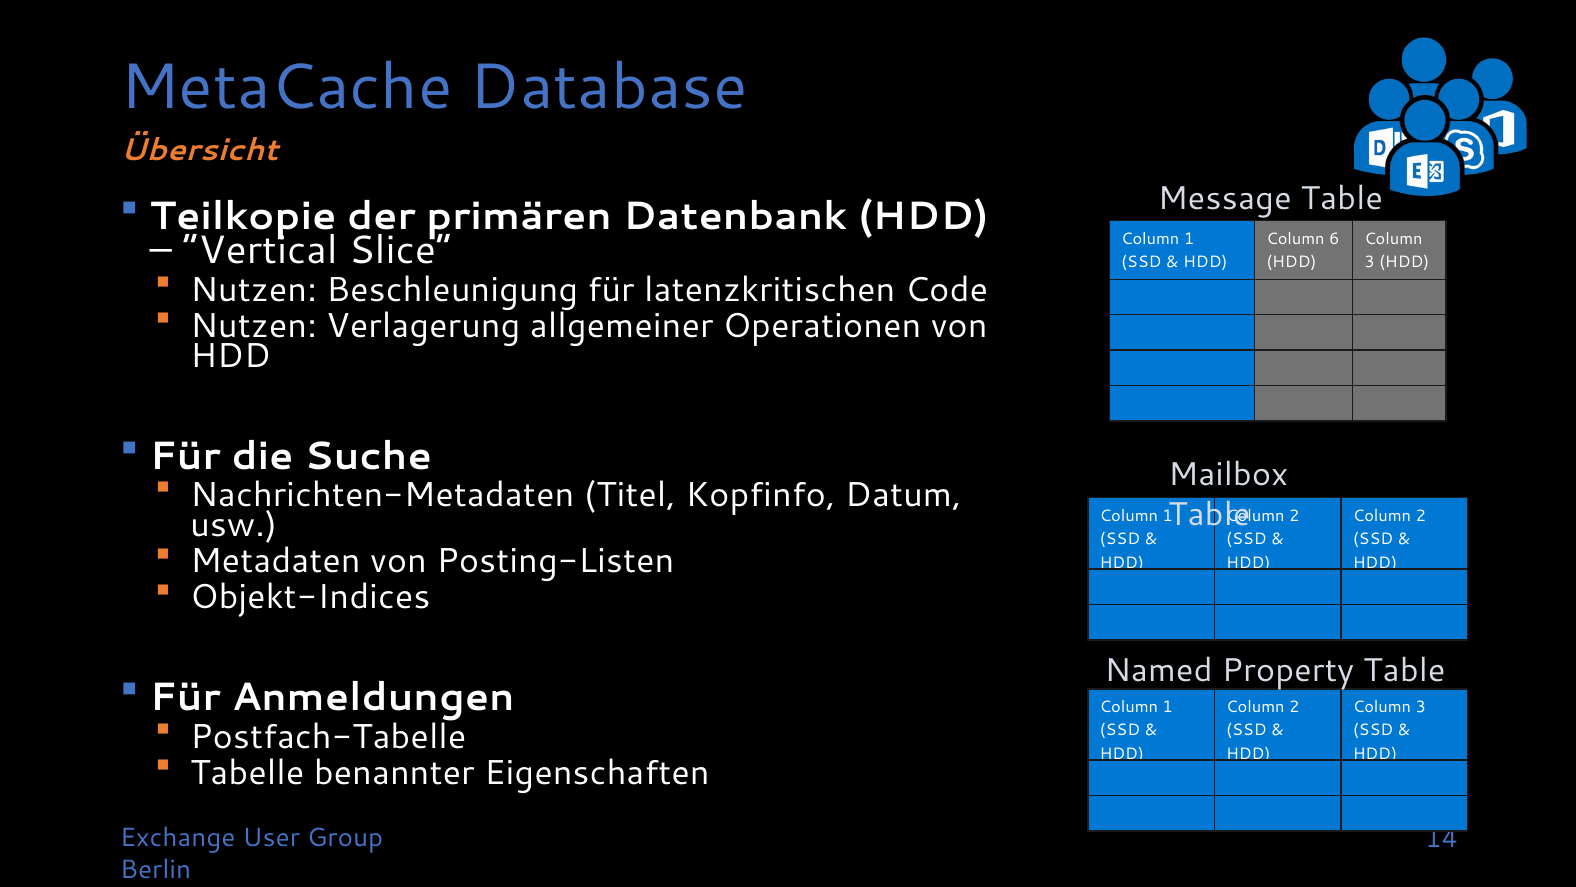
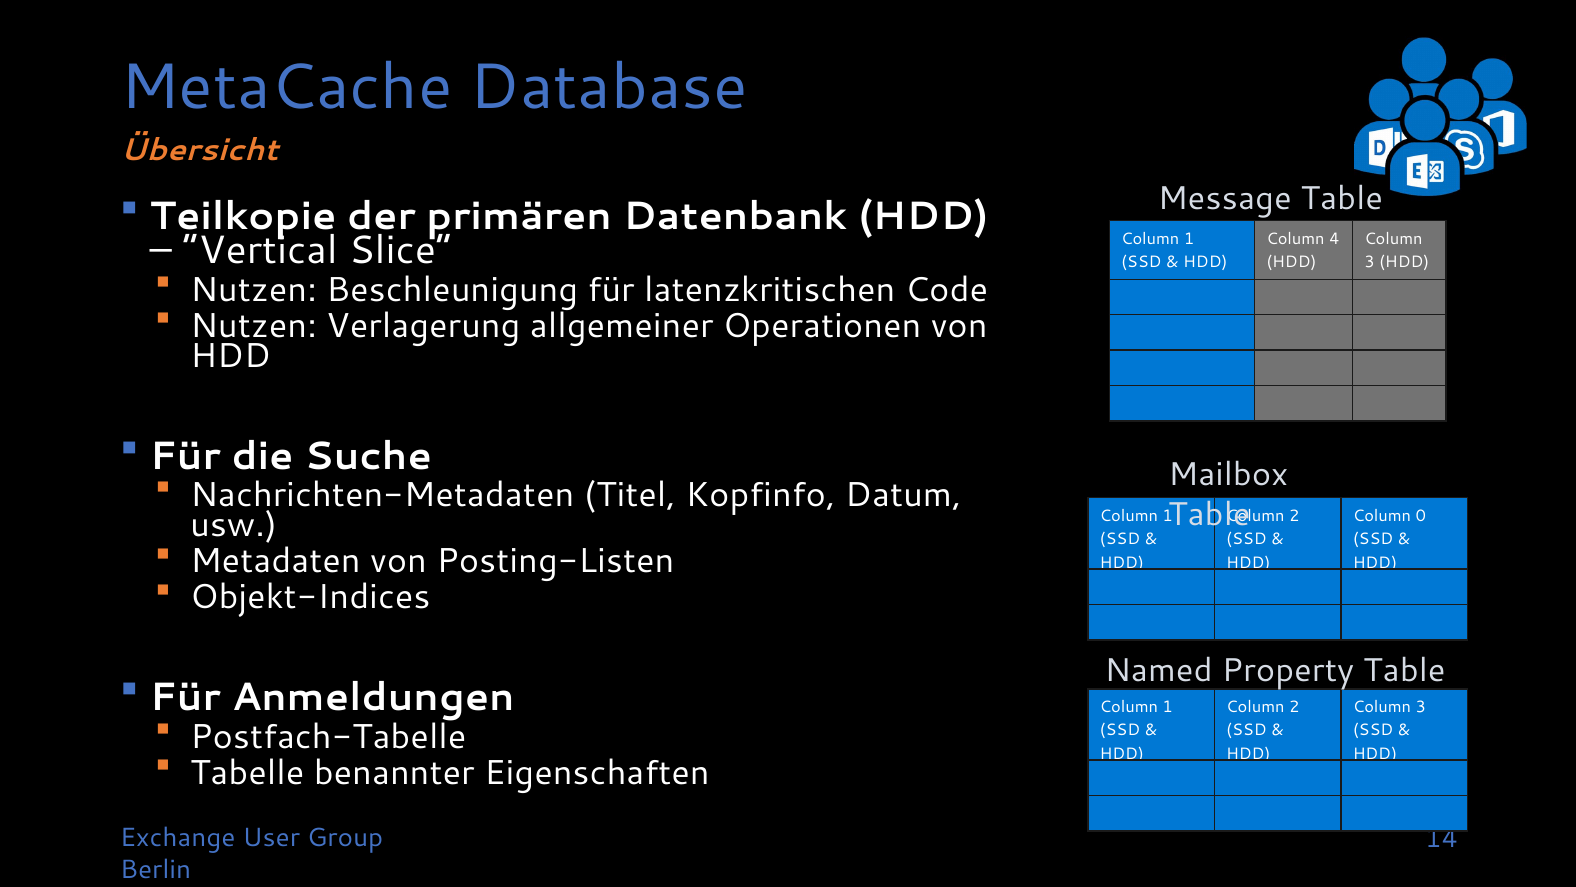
6: 6 -> 4
2 at (1421, 516): 2 -> 0
